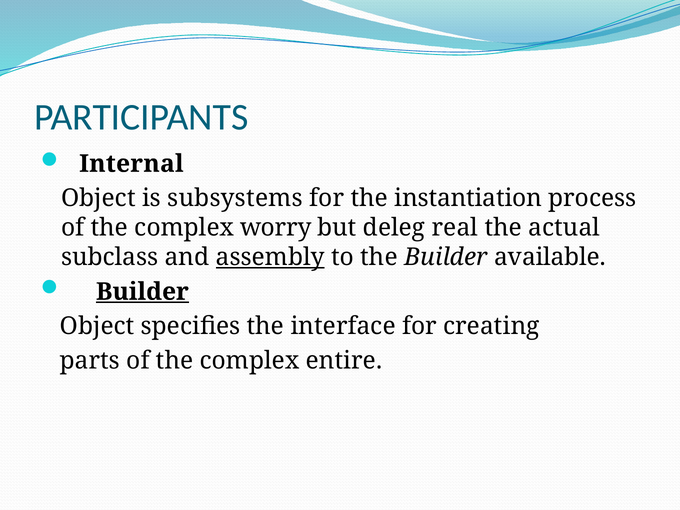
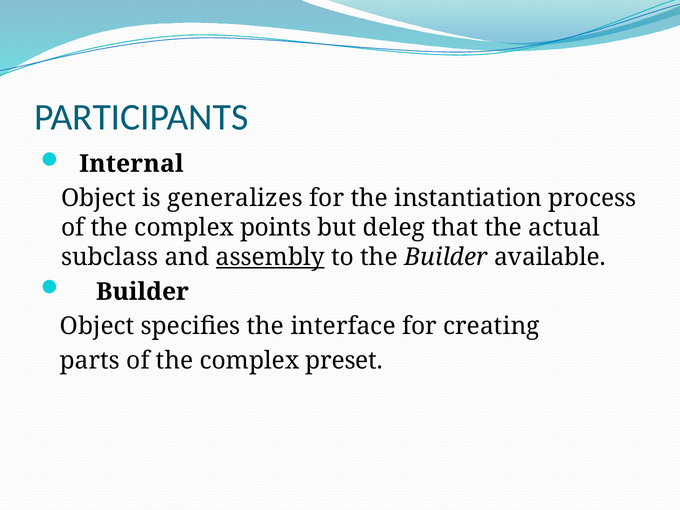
subsystems: subsystems -> generalizes
worry: worry -> points
real: real -> that
Builder at (142, 292) underline: present -> none
entire: entire -> preset
